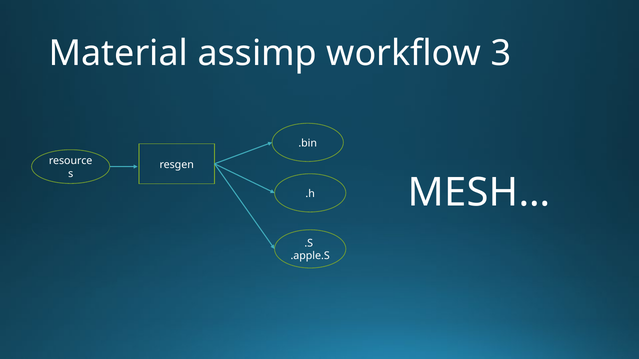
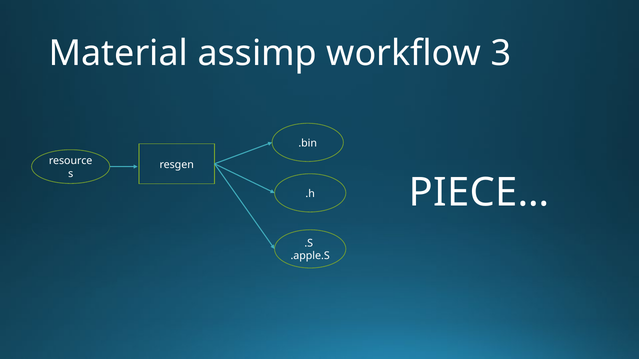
MESH…: MESH… -> PIECE…
